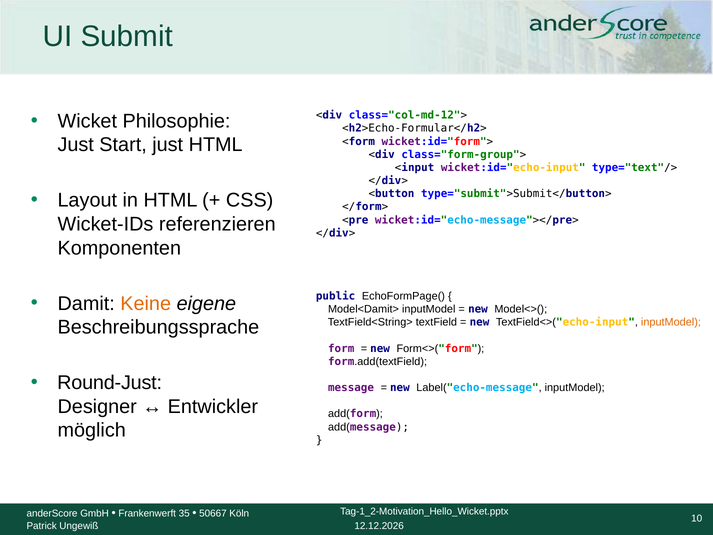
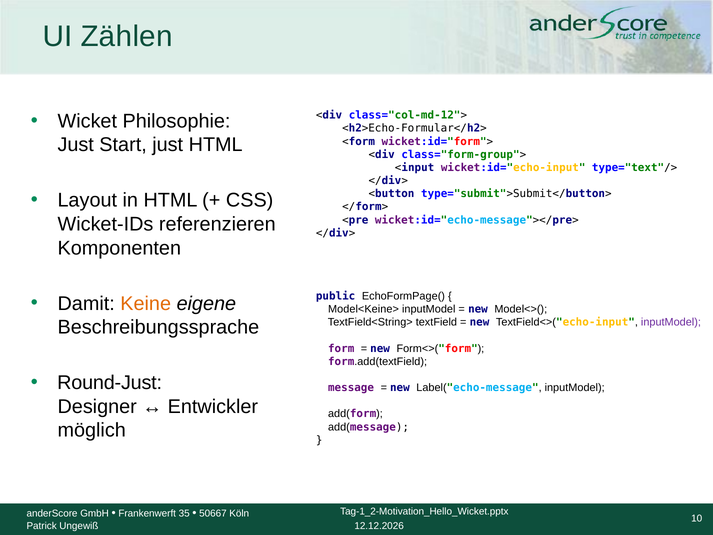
Submit: Submit -> Zählen
Model<Damit>: Model<Damit> -> Model<Keine>
inputModel at (671, 322) colour: orange -> purple
